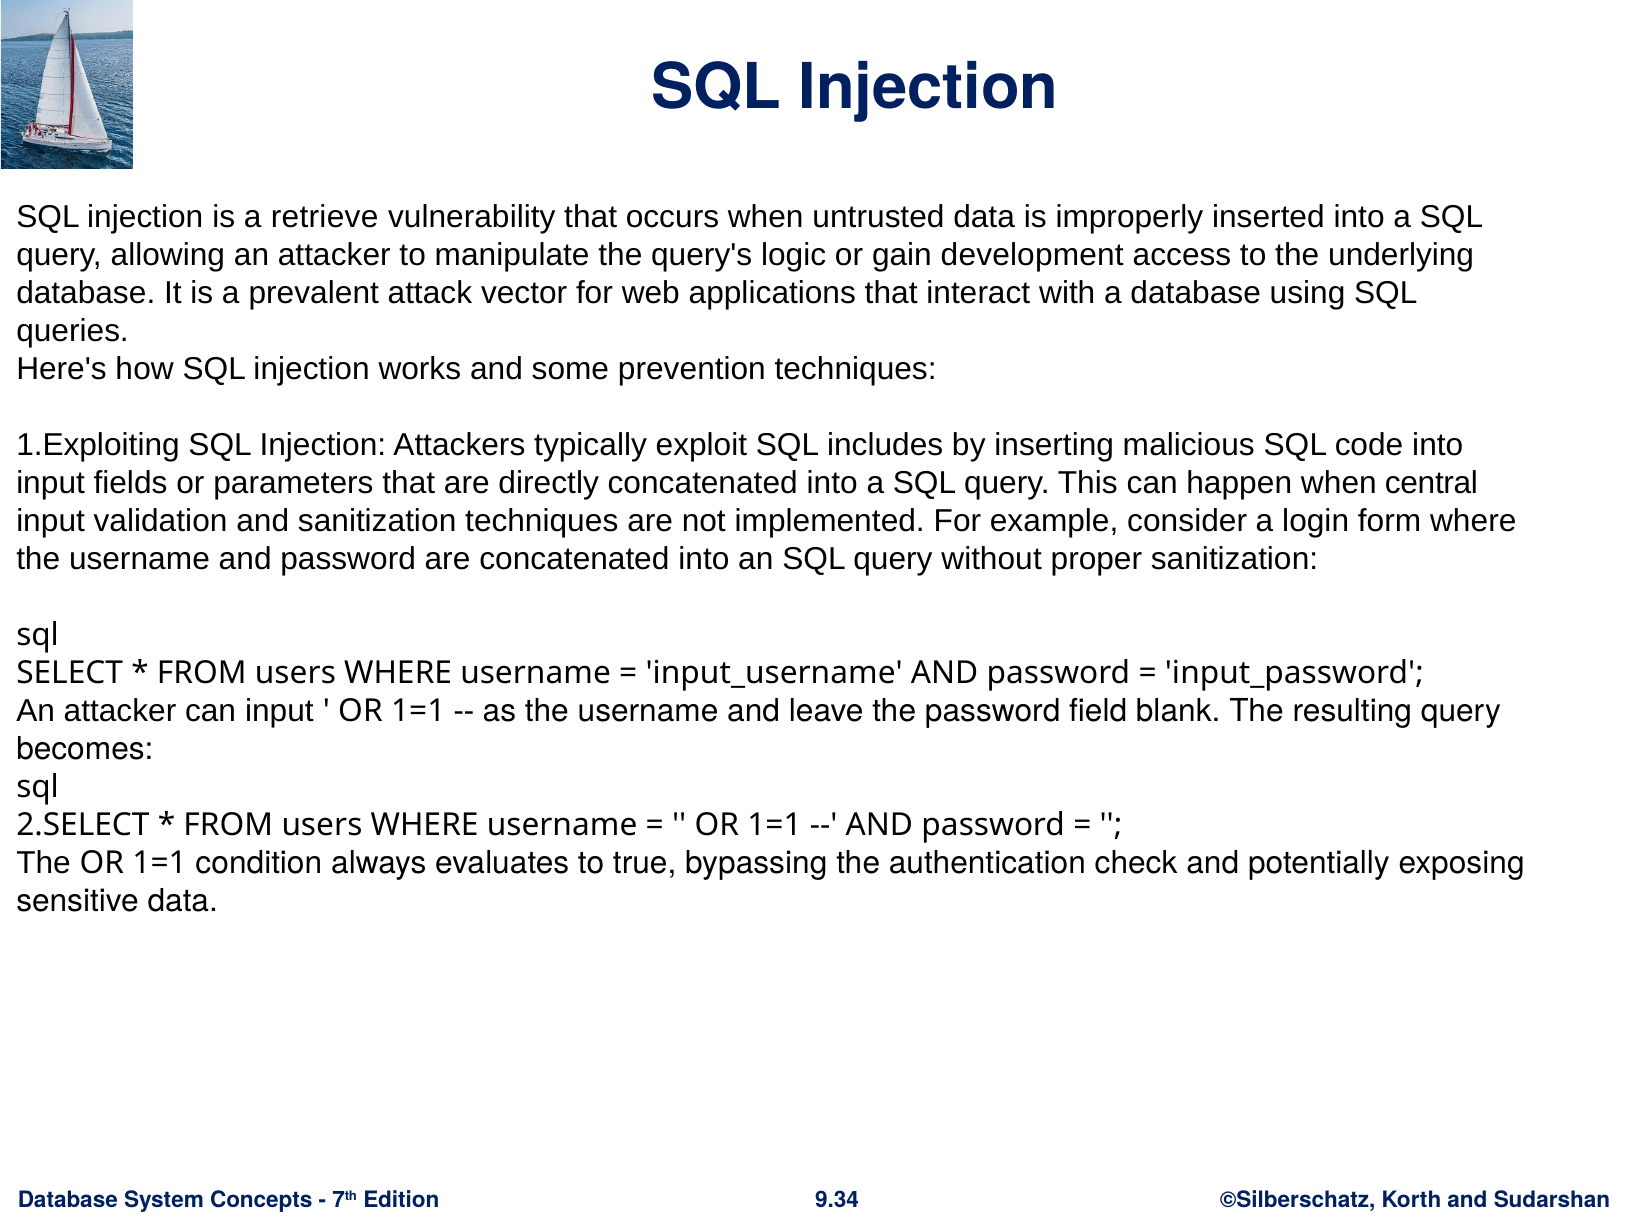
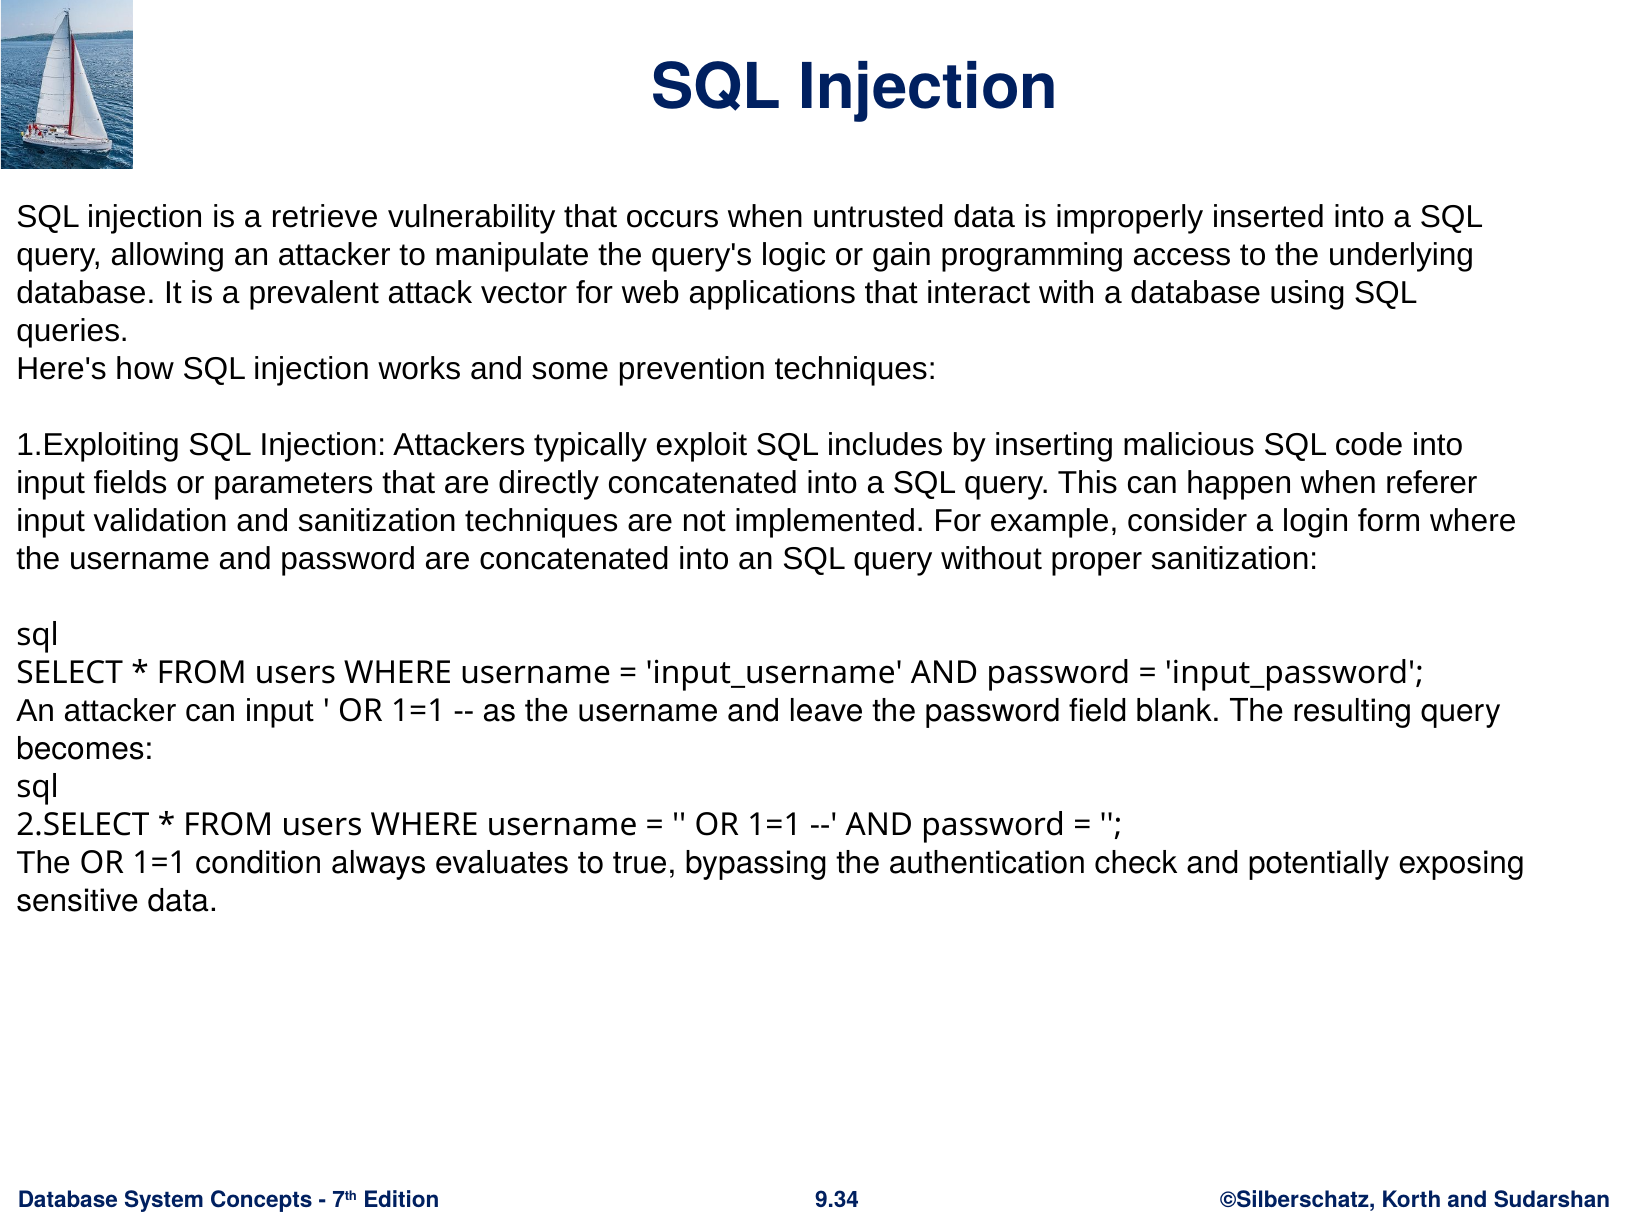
development: development -> programming
central: central -> referer
